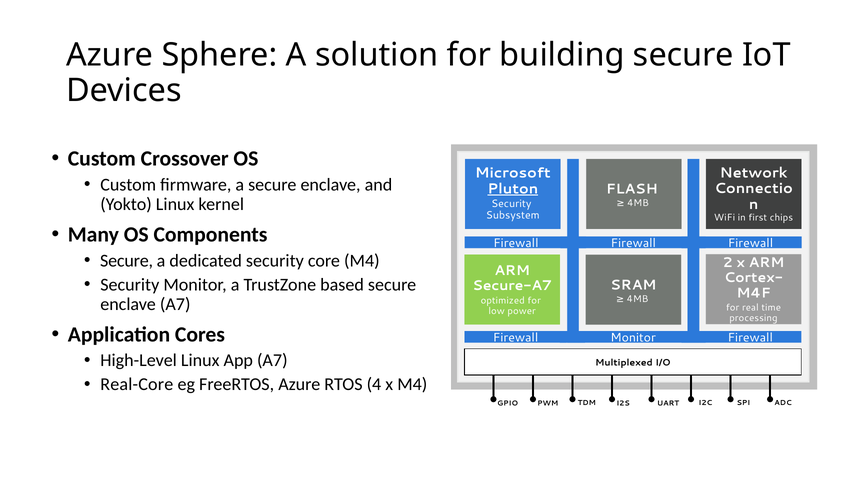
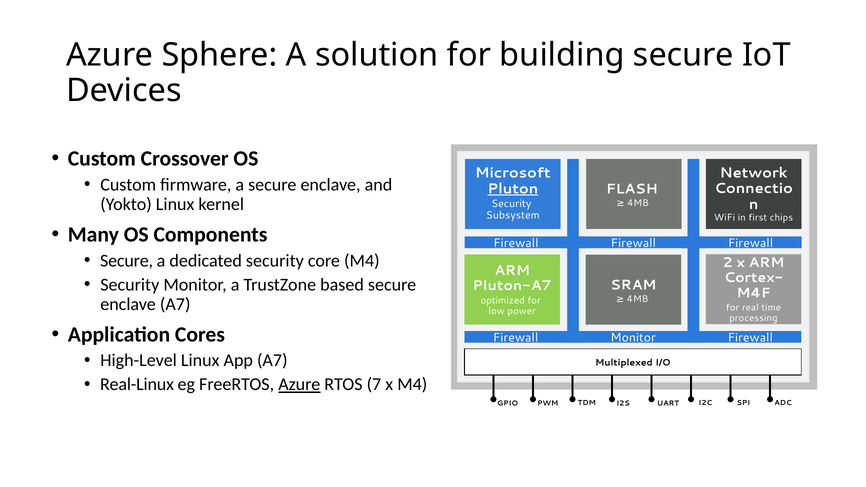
Secure-A7: Secure-A7 -> Pluton-A7
Real-Core: Real-Core -> Real-Linux
Azure at (299, 385) underline: none -> present
4: 4 -> 7
